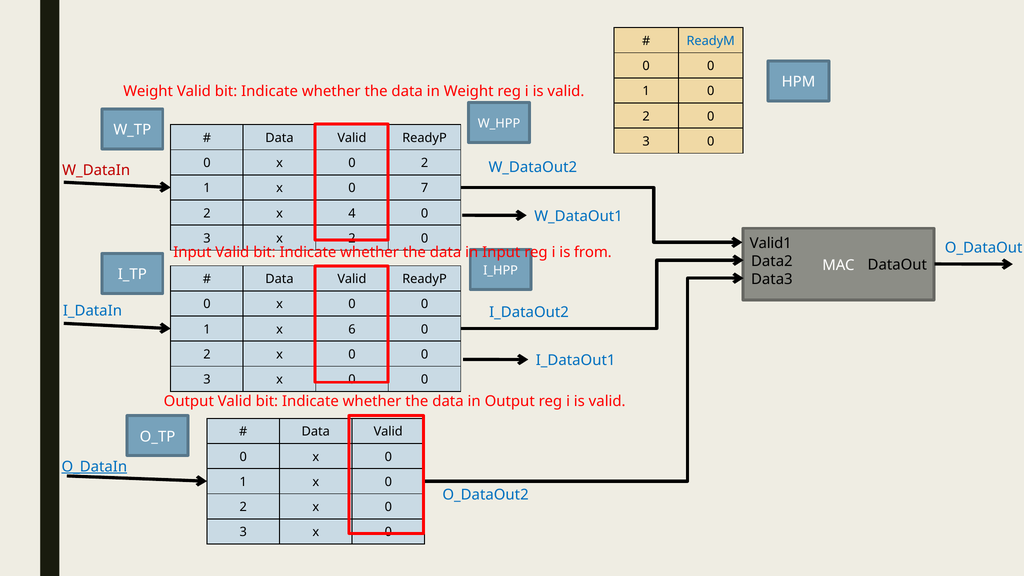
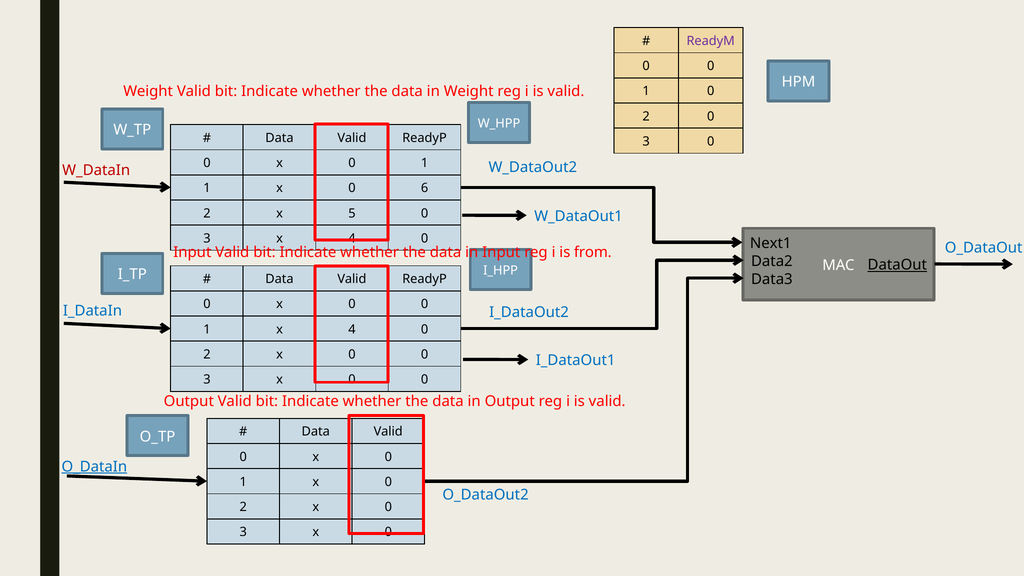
ReadyM colour: blue -> purple
2 at (425, 163): 2 -> 1
7: 7 -> 6
4: 4 -> 5
3 x 2: 2 -> 4
Valid1: Valid1 -> Next1
DataOut underline: none -> present
1 x 6: 6 -> 4
